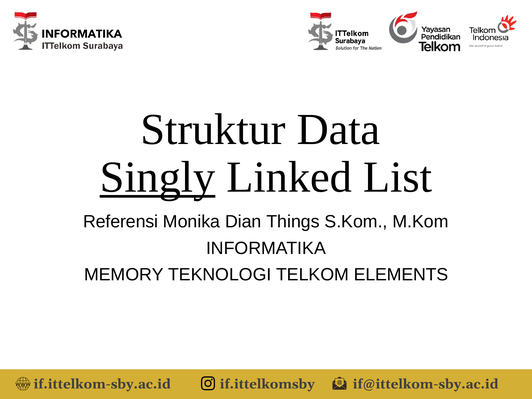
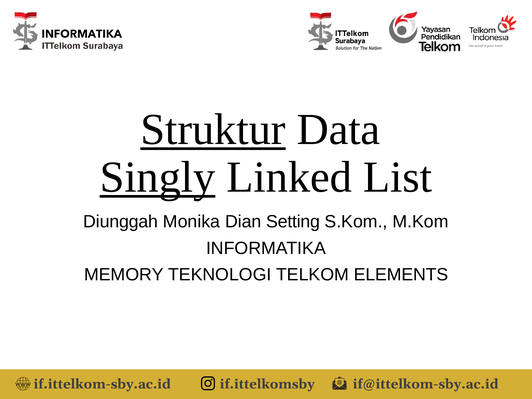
Struktur underline: none -> present
Referensi: Referensi -> Diunggah
Things: Things -> Setting
